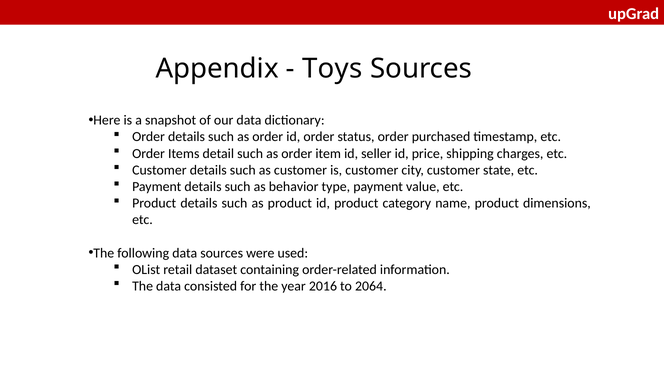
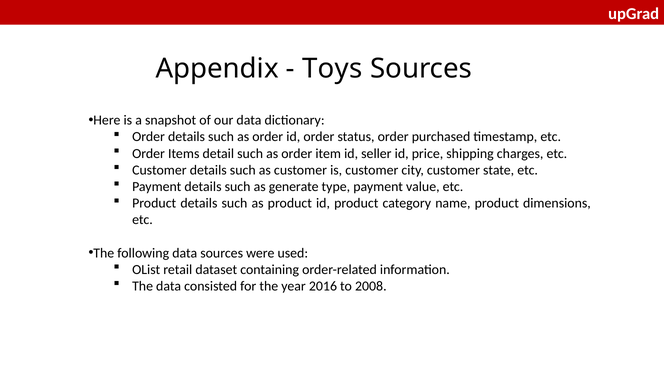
behavior: behavior -> generate
2064: 2064 -> 2008
